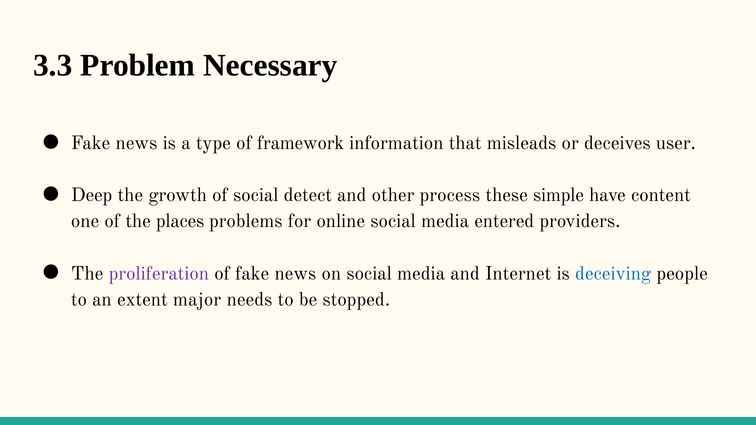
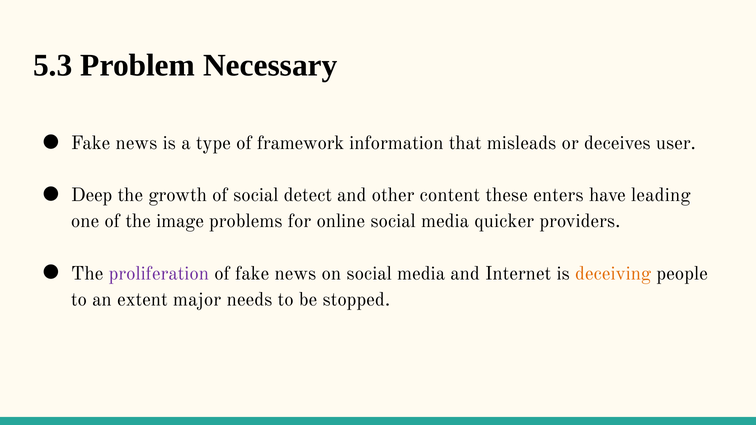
3.3: 3.3 -> 5.3
process: process -> content
simple: simple -> enters
content: content -> leading
places: places -> image
entered: entered -> quicker
deceiving colour: blue -> orange
